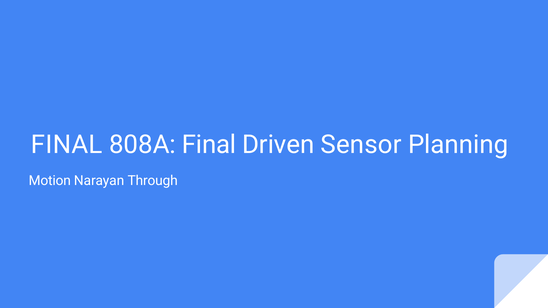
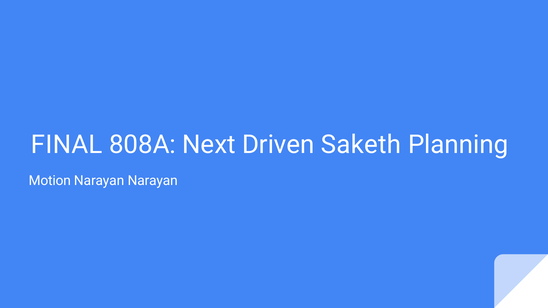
808A Final: Final -> Next
Sensor: Sensor -> Saketh
Narayan Through: Through -> Narayan
